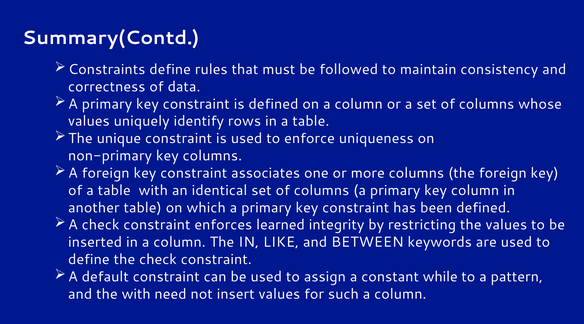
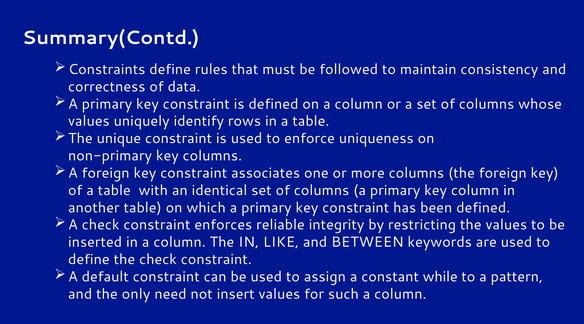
learned: learned -> reliable
the with: with -> only
